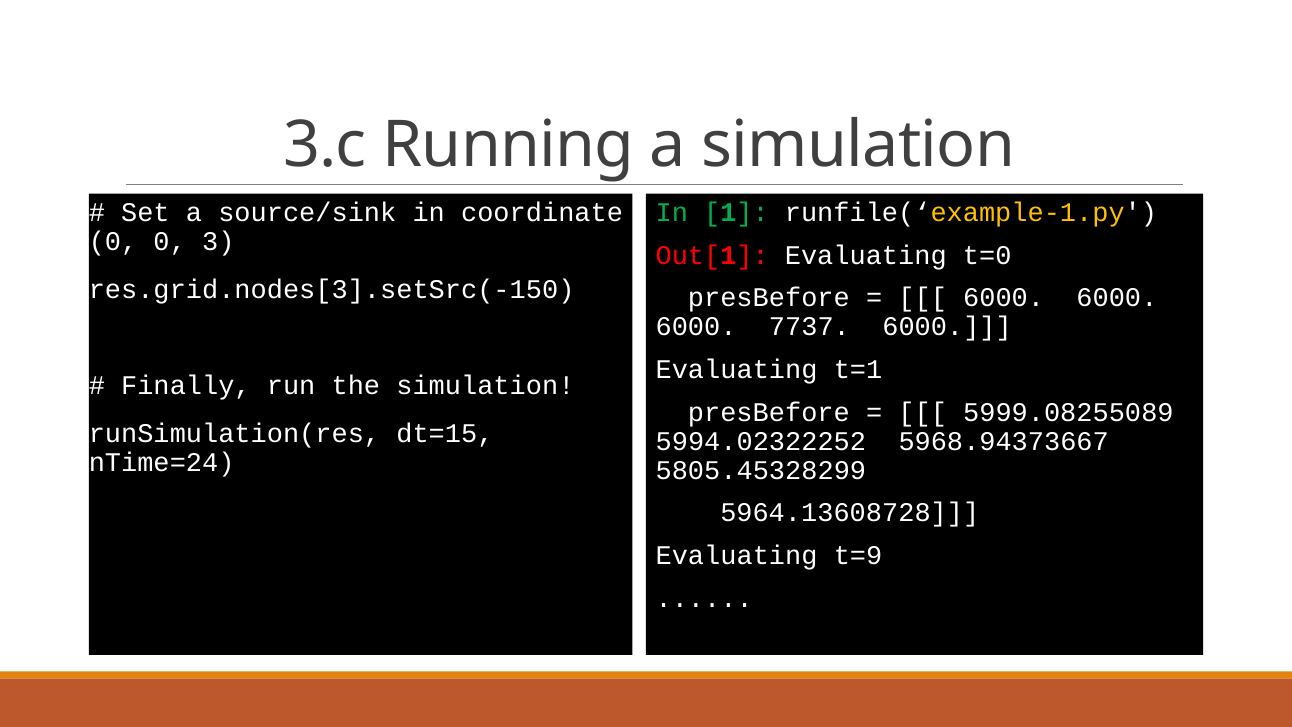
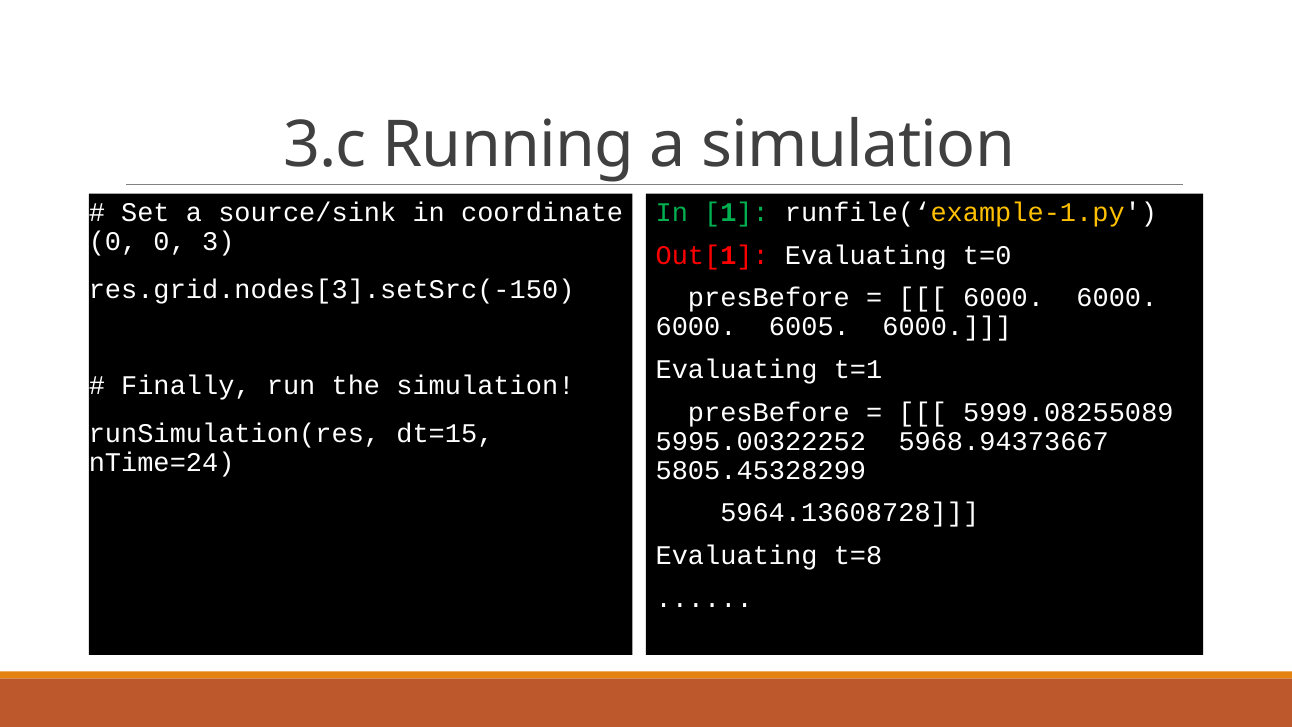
7737: 7737 -> 6005
5994.02322252: 5994.02322252 -> 5995.00322252
t=9: t=9 -> t=8
